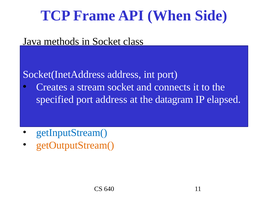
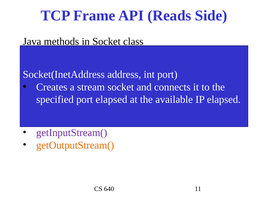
When: When -> Reads
address at (111, 99): address -> elapsed
datagram: datagram -> available
getInputStream( colour: blue -> purple
